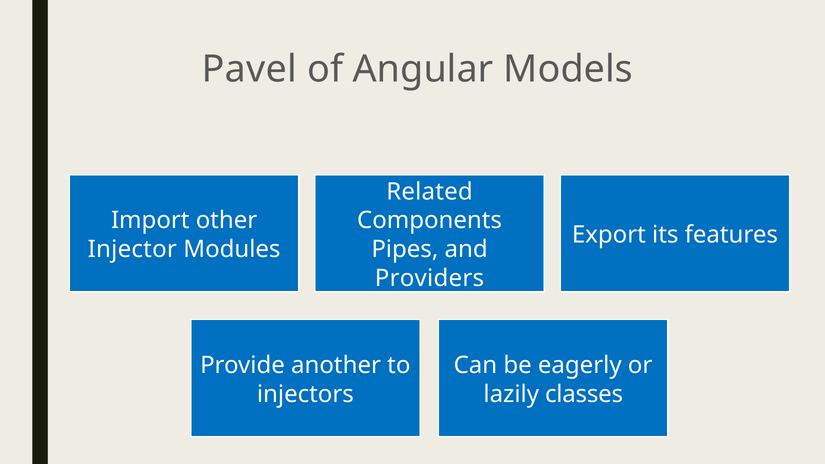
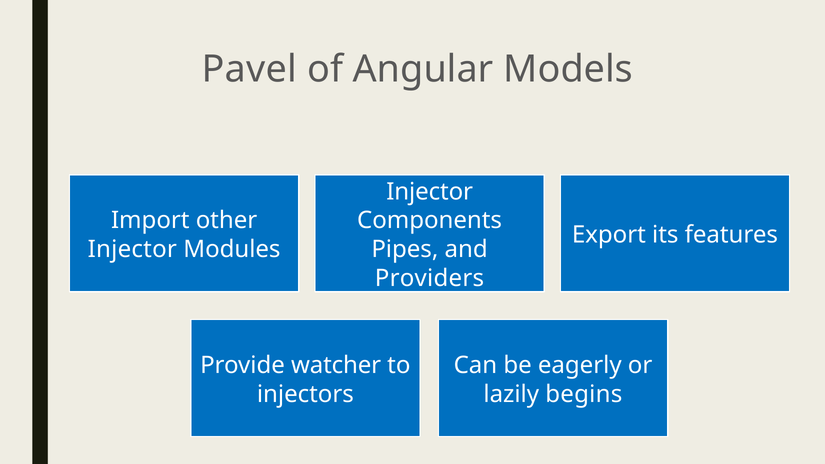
Related at (429, 192): Related -> Injector
another: another -> watcher
classes: classes -> begins
